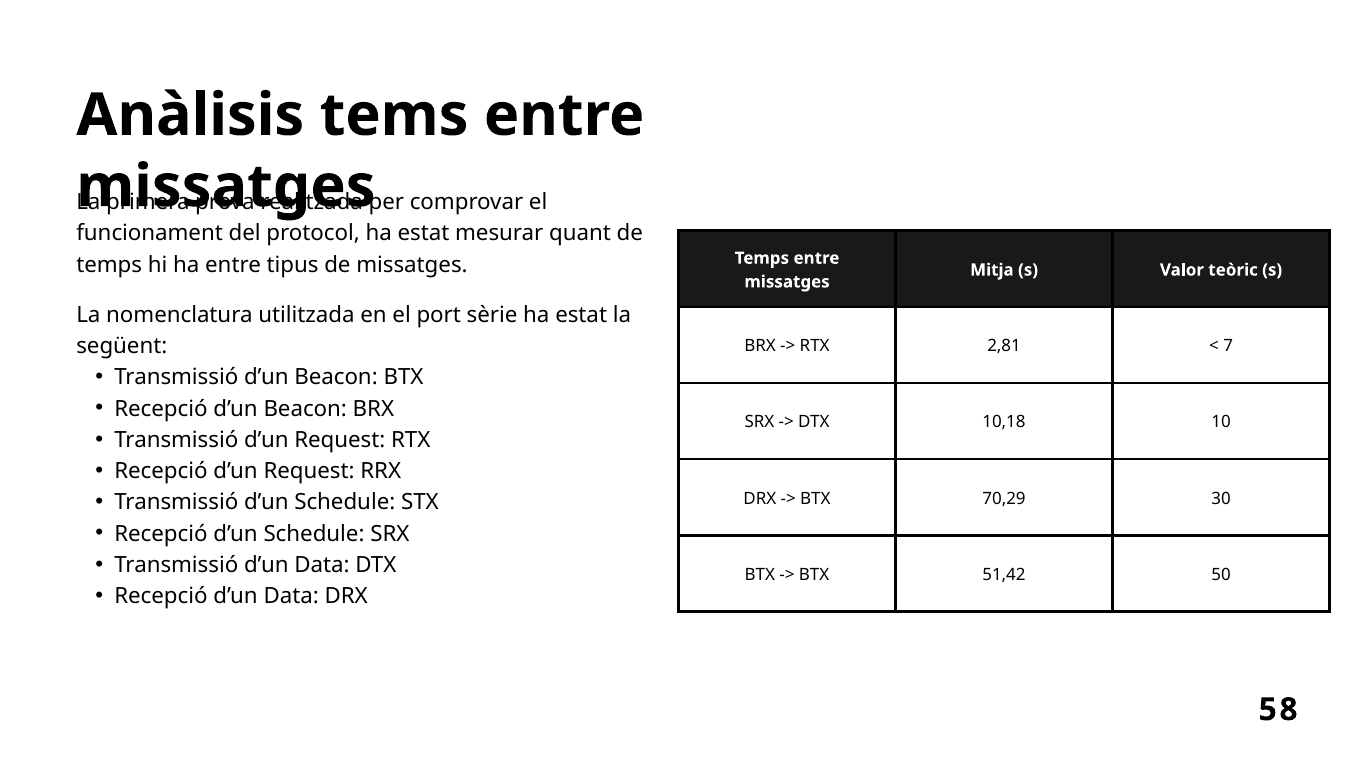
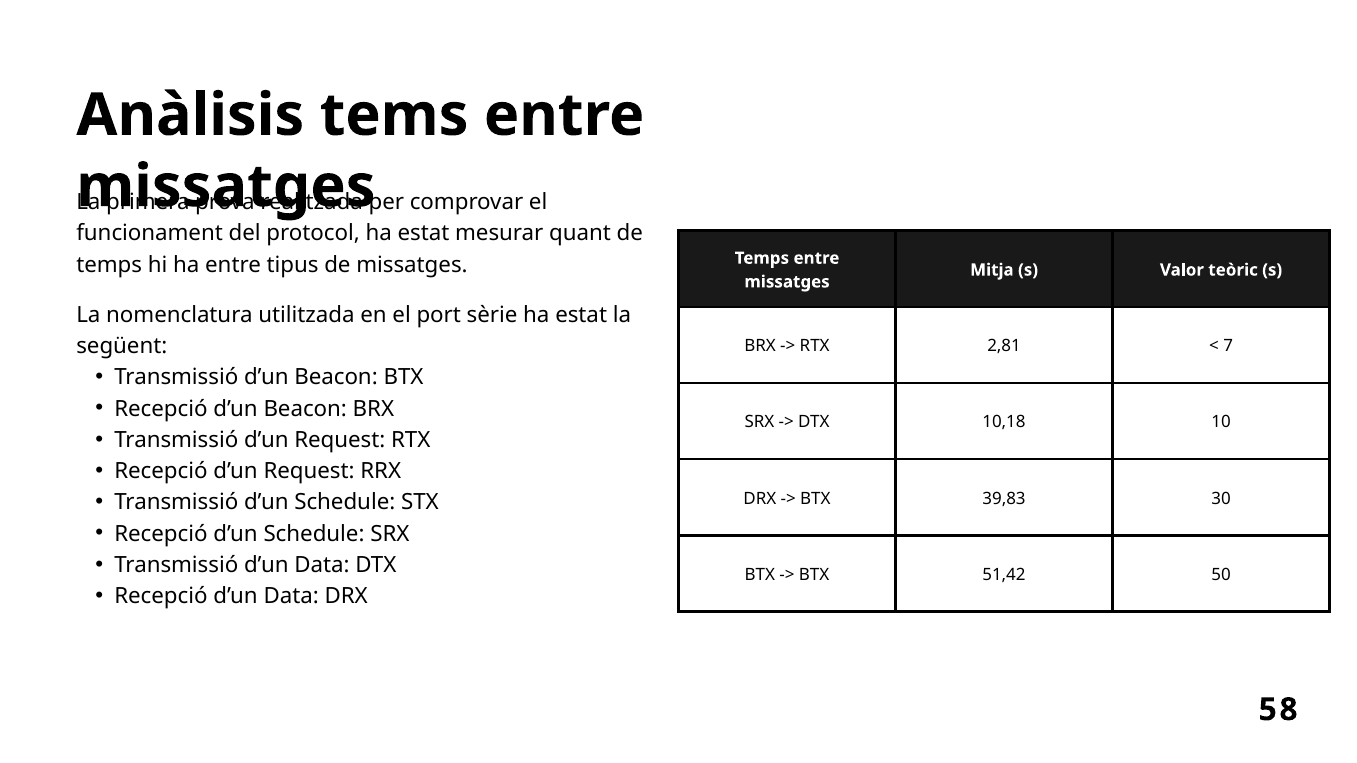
70,29: 70,29 -> 39,83
